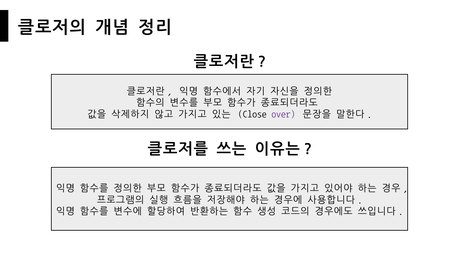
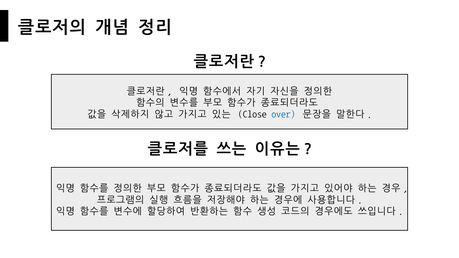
over colour: purple -> blue
